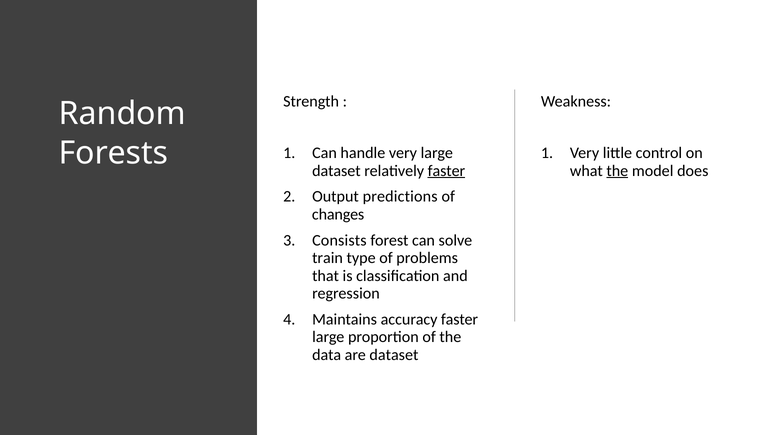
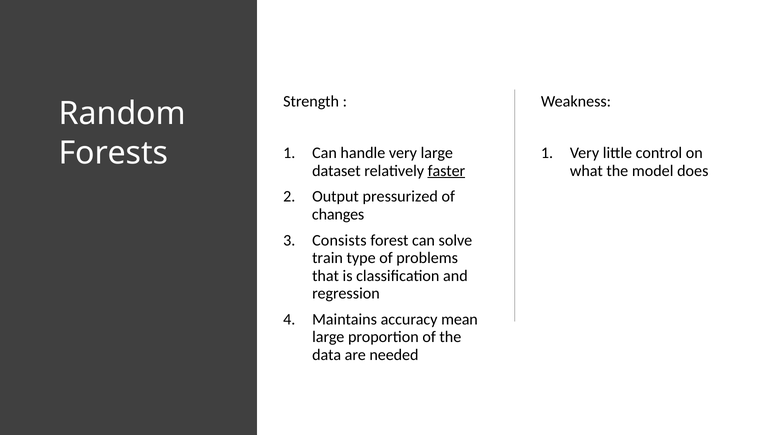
the at (617, 170) underline: present -> none
predictions: predictions -> pressurized
accuracy faster: faster -> mean
are dataset: dataset -> needed
